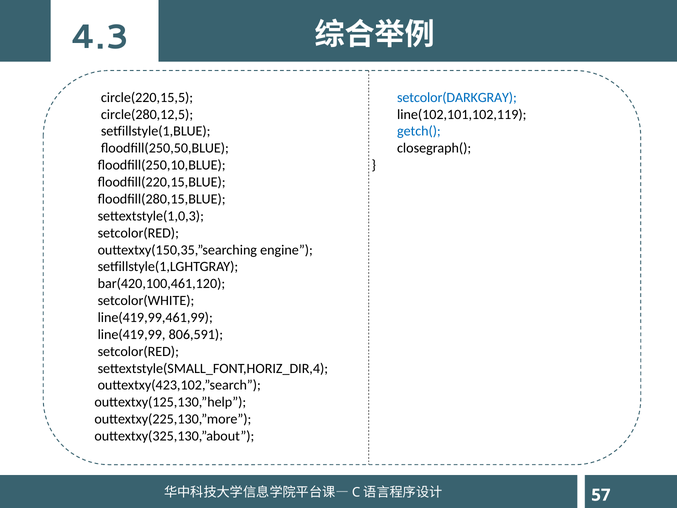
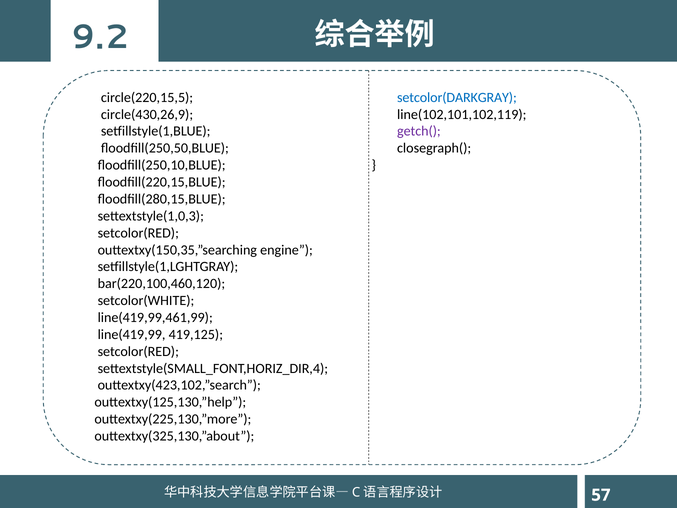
4.3: 4.3 -> 9.2
circle(280,12,5: circle(280,12,5 -> circle(430,26,9
getch( colour: blue -> purple
bar(420,100,461,120: bar(420,100,461,120 -> bar(220,100,460,120
806,591: 806,591 -> 419,125
